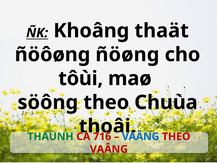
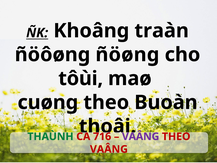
thaät: thaät -> traàn
söông: söông -> cuøng
Chuùa: Chuùa -> Buoàn
VAÂNG at (141, 136) colour: blue -> purple
